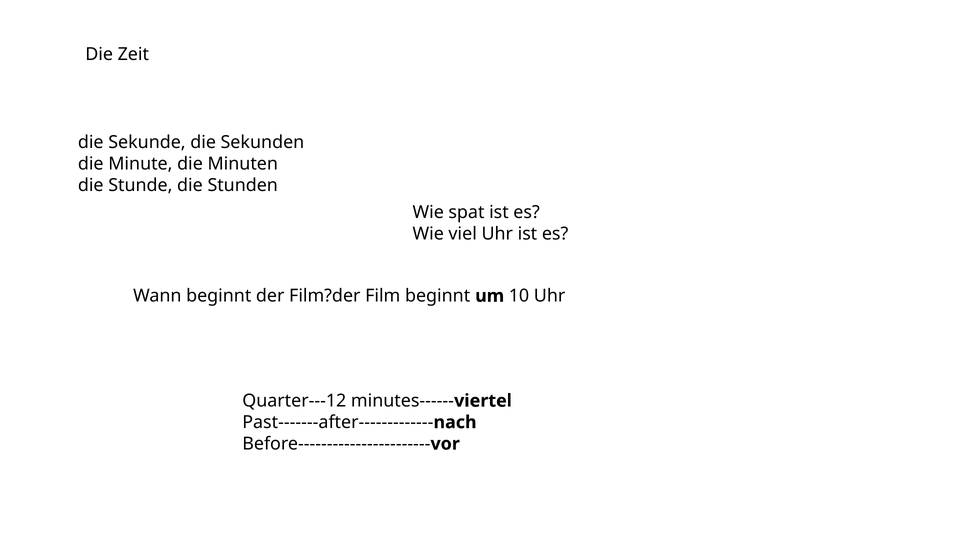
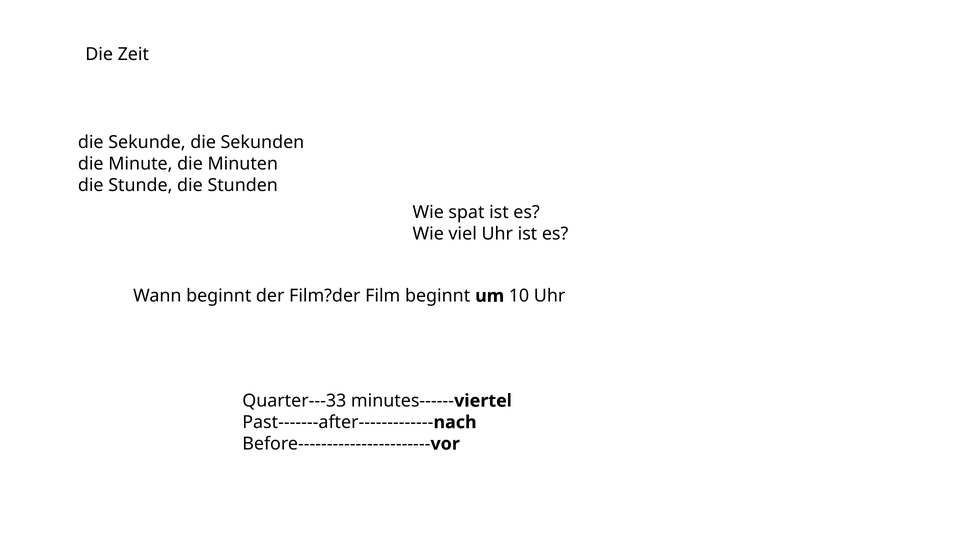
Quarter---12: Quarter---12 -> Quarter---33
